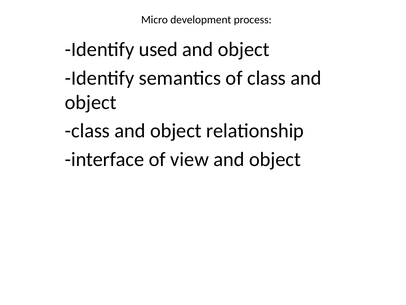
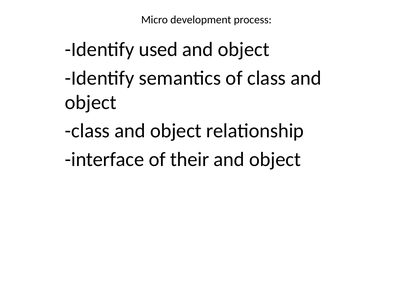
view: view -> their
